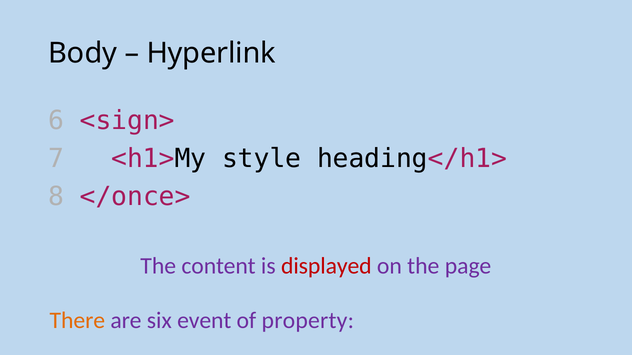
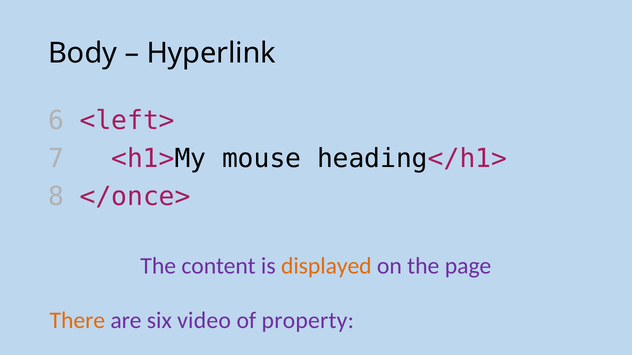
<sign>: <sign> -> <left>
style: style -> mouse
displayed colour: red -> orange
event: event -> video
